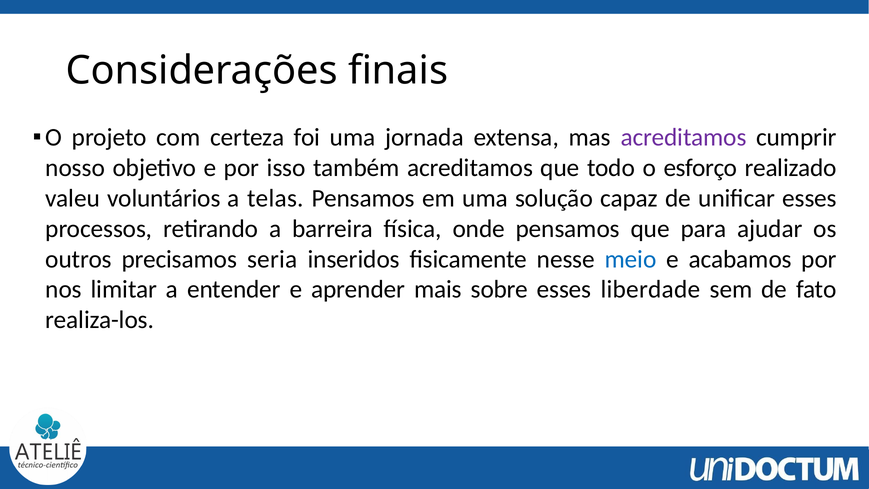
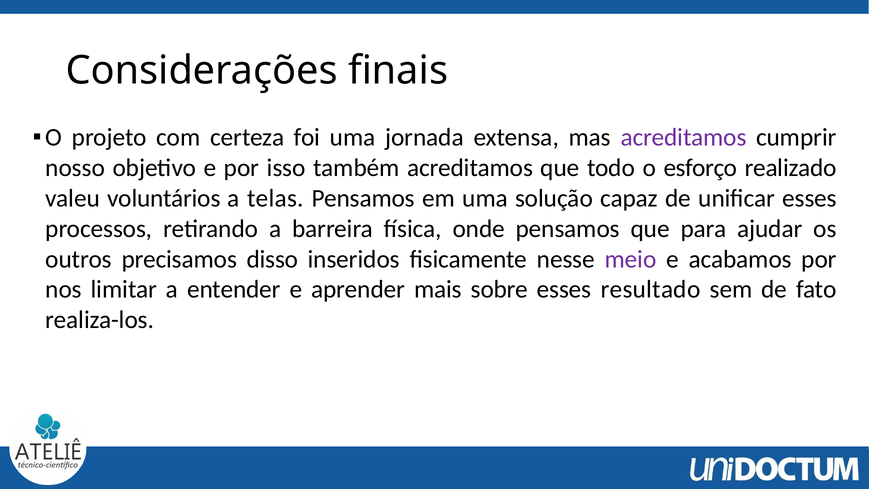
seria: seria -> disso
meio colour: blue -> purple
liberdade: liberdade -> resultado
